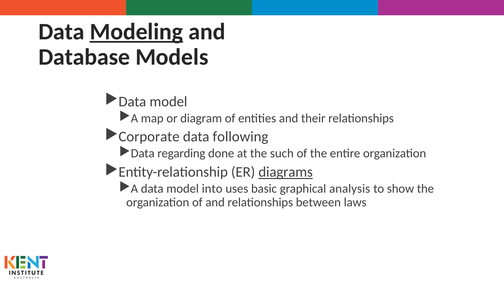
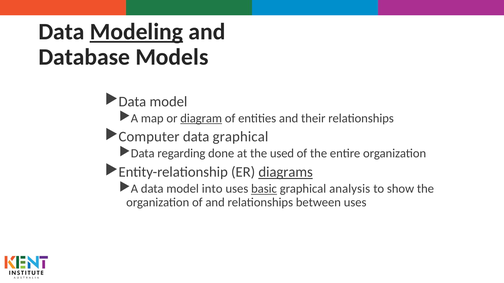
diagram underline: none -> present
Corporate: Corporate -> Computer
data following: following -> graphical
such: such -> used
basic underline: none -> present
between laws: laws -> uses
